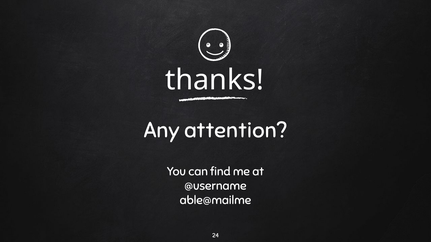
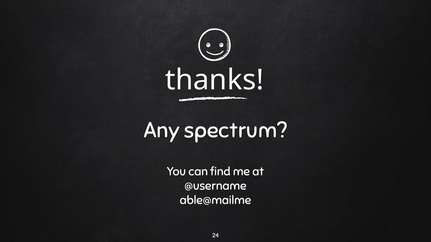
attention: attention -> spectrum
